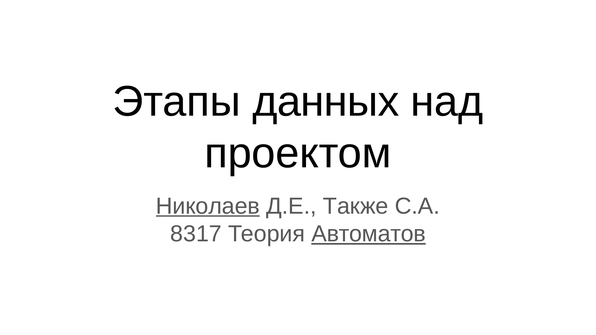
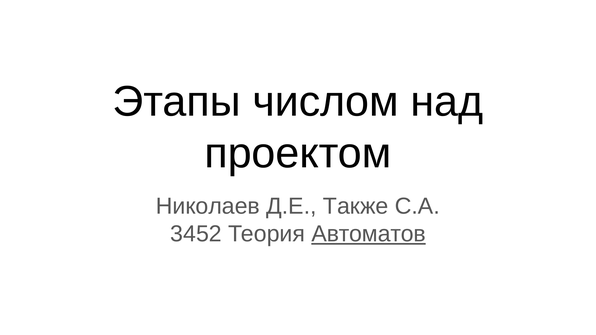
данных: данных -> числом
Николаев underline: present -> none
8317: 8317 -> 3452
